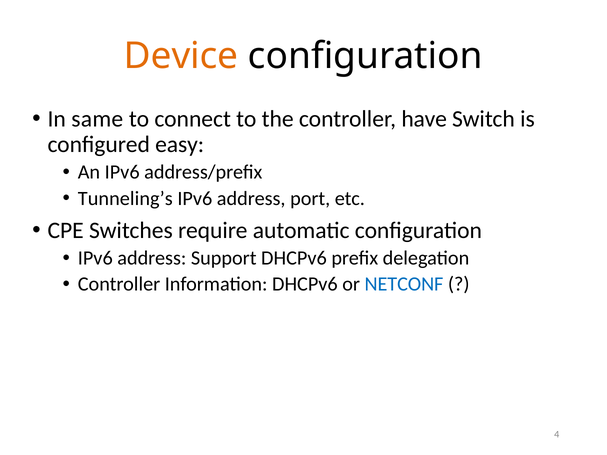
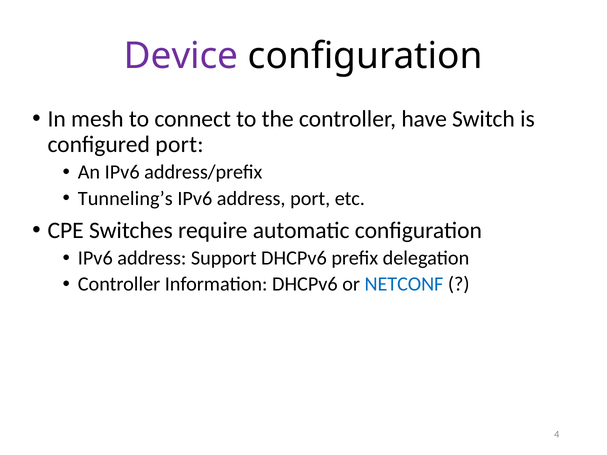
Device colour: orange -> purple
same: same -> mesh
configured easy: easy -> port
